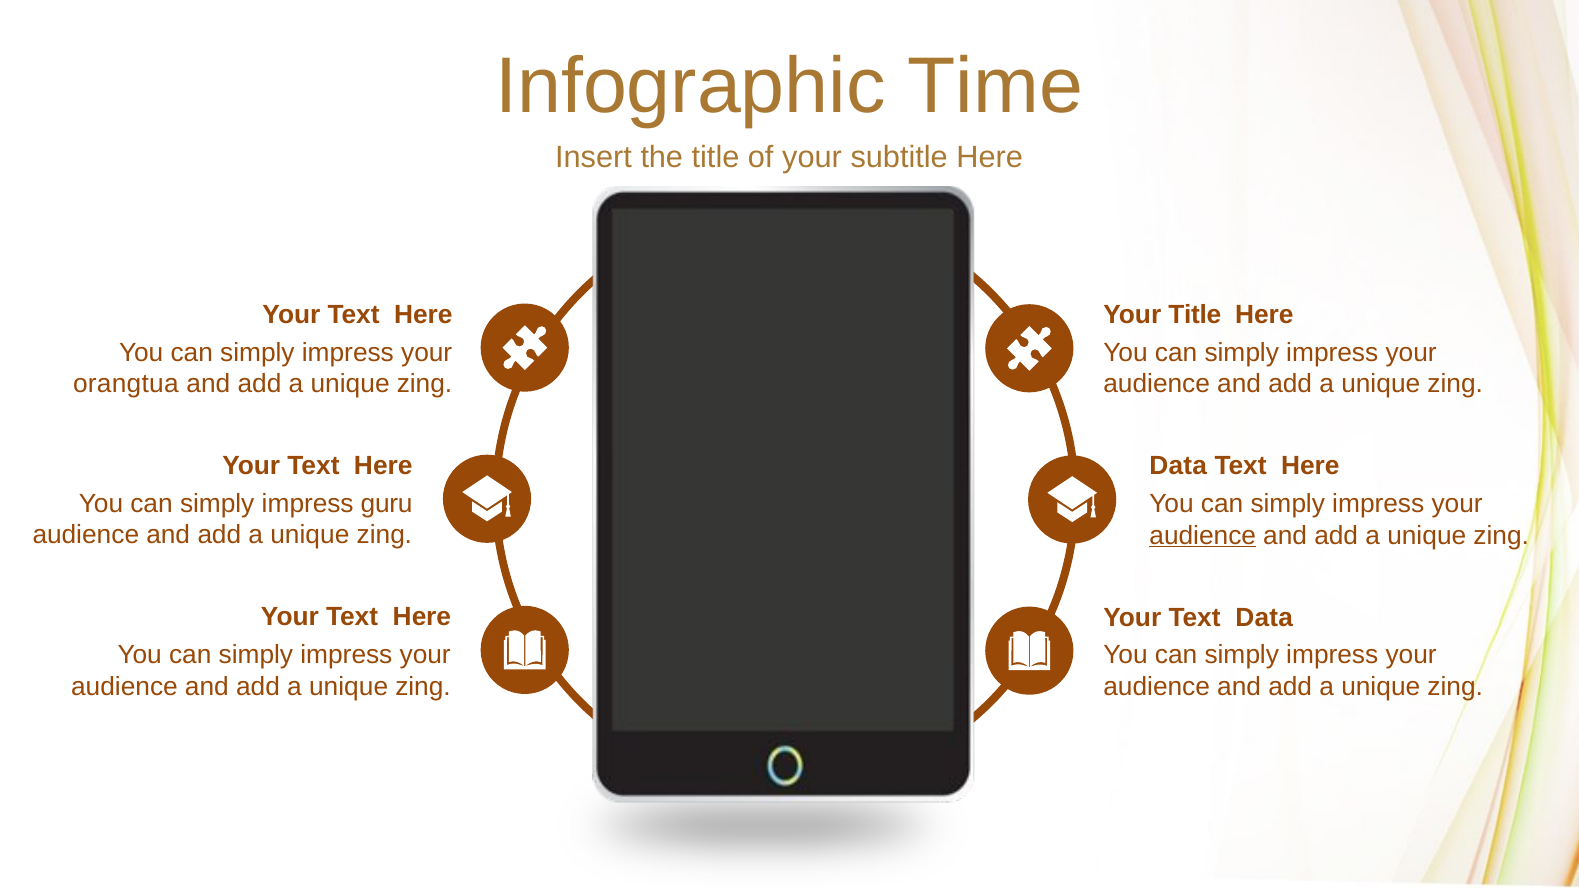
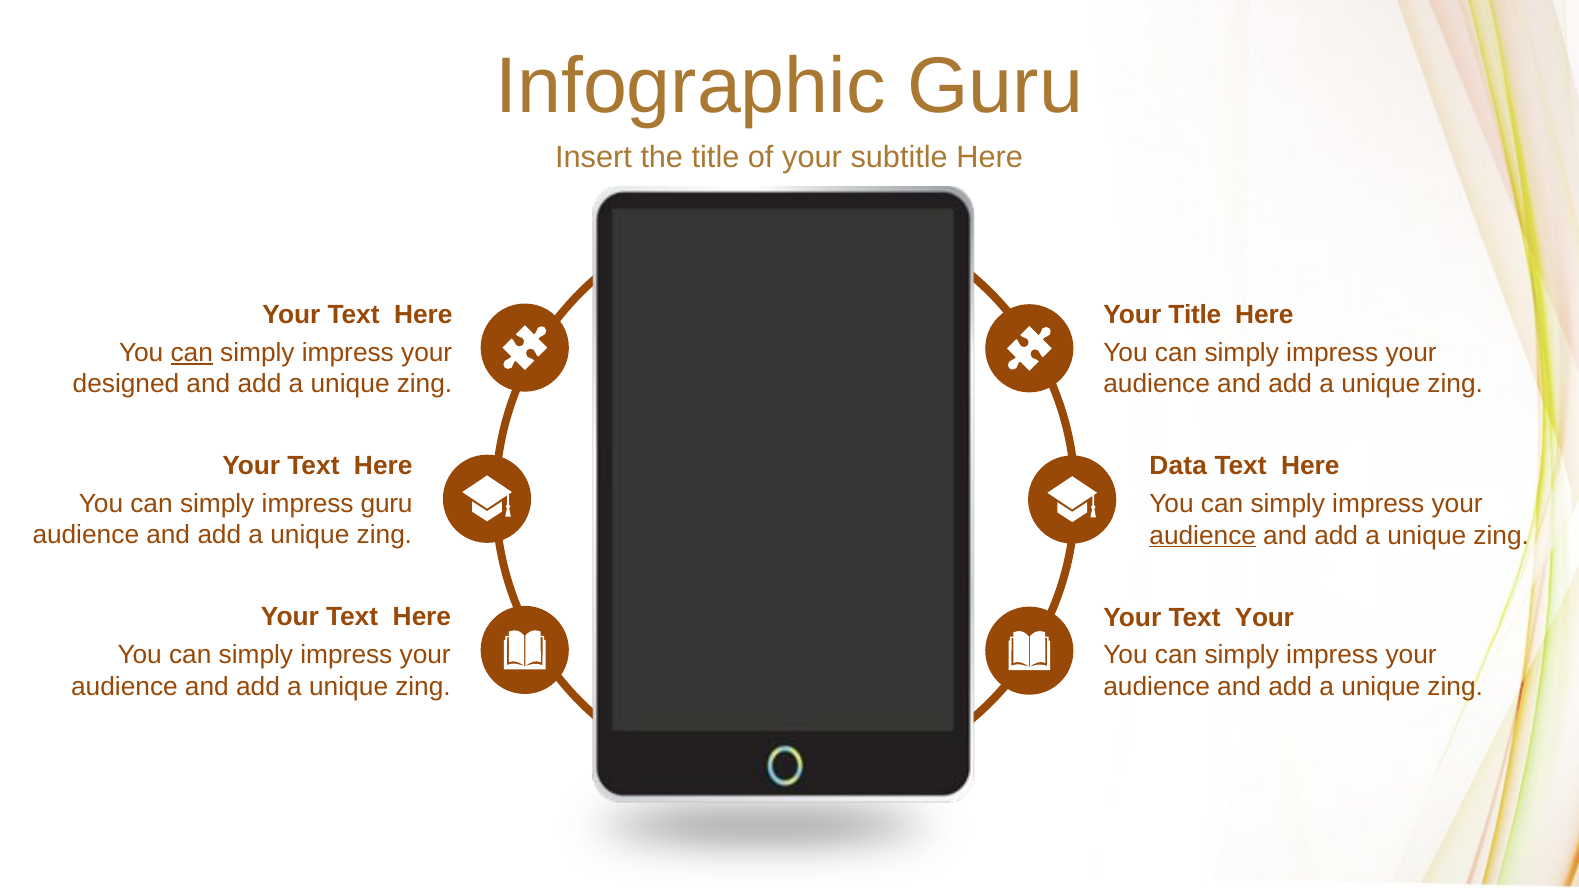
Infographic Time: Time -> Guru
can at (192, 353) underline: none -> present
orangtua: orangtua -> designed
Text Data: Data -> Your
